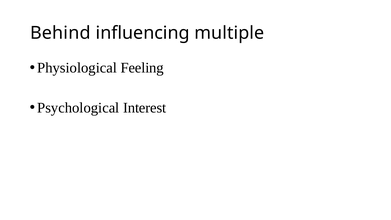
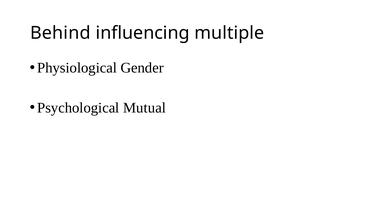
Feeling: Feeling -> Gender
Interest: Interest -> Mutual
